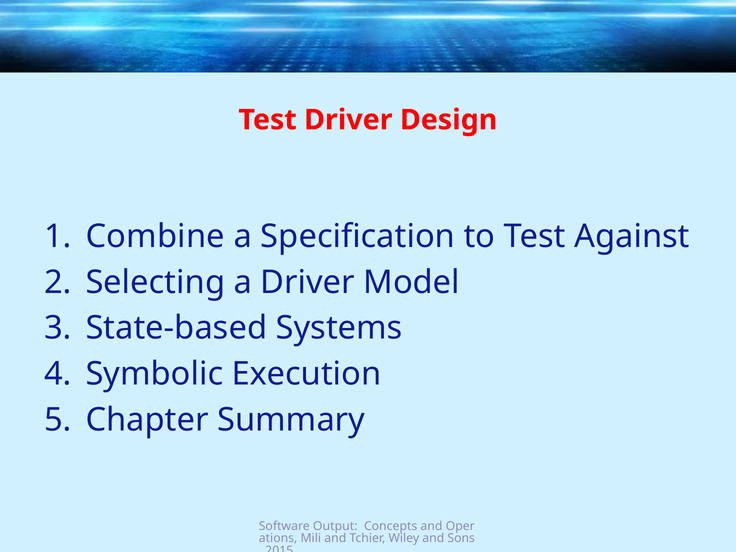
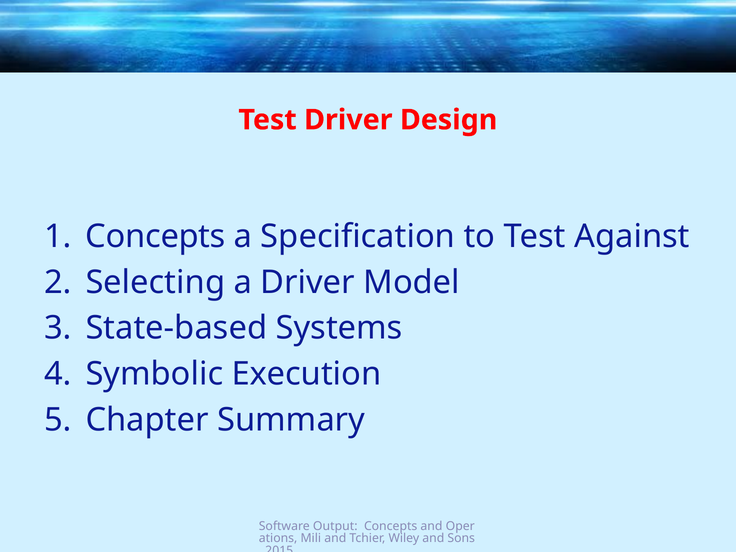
Combine at (155, 236): Combine -> Concepts
